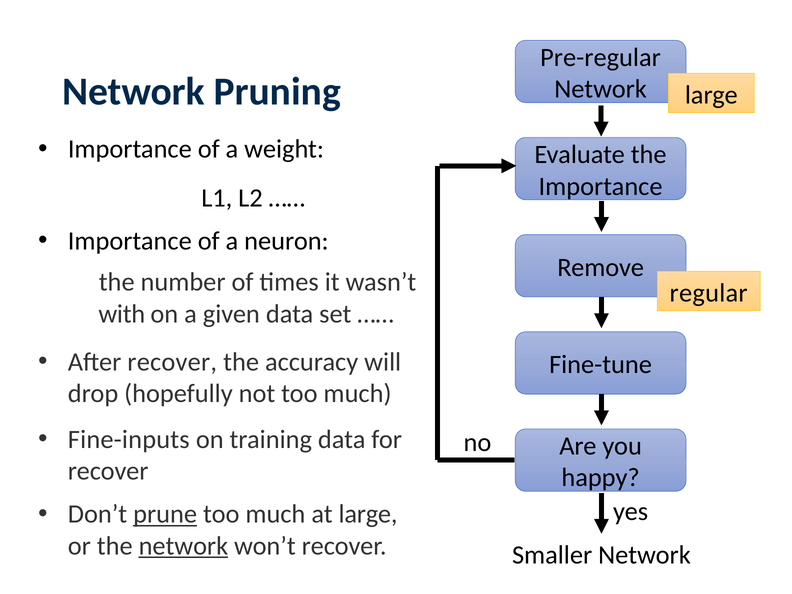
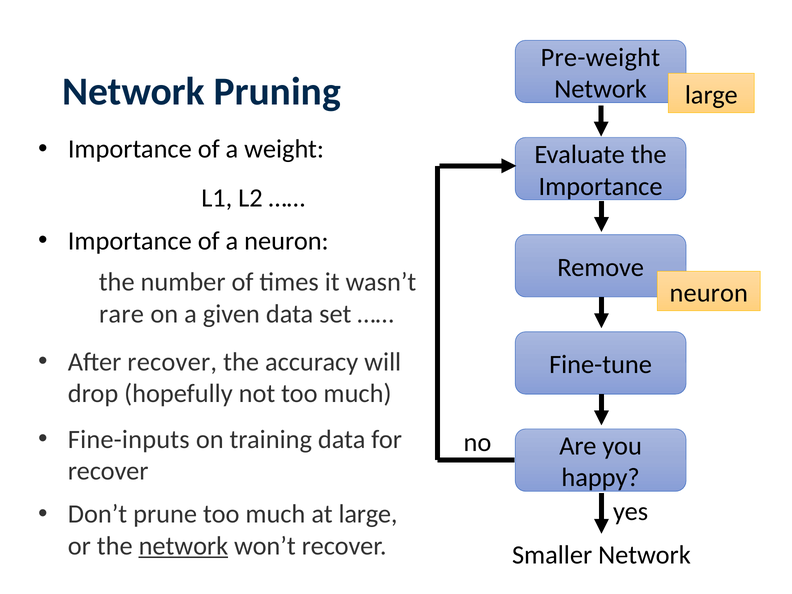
Pre-regular: Pre-regular -> Pre-weight
regular at (709, 293): regular -> neuron
with: with -> rare
prune underline: present -> none
